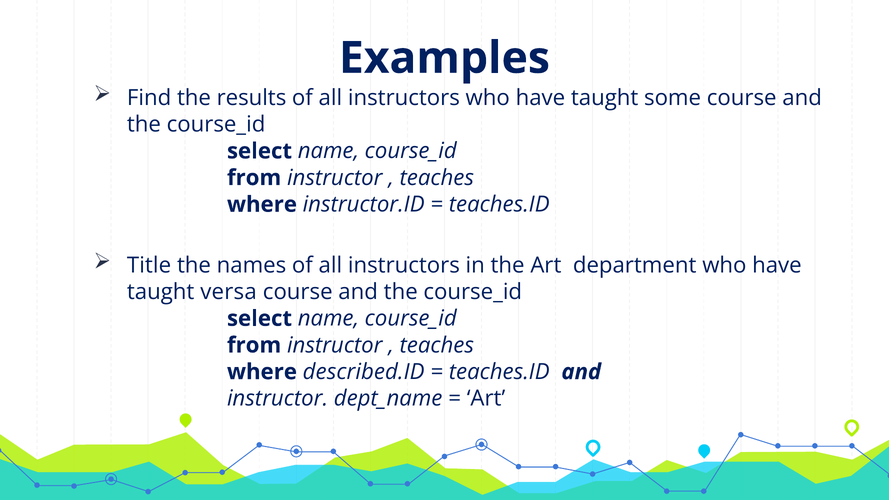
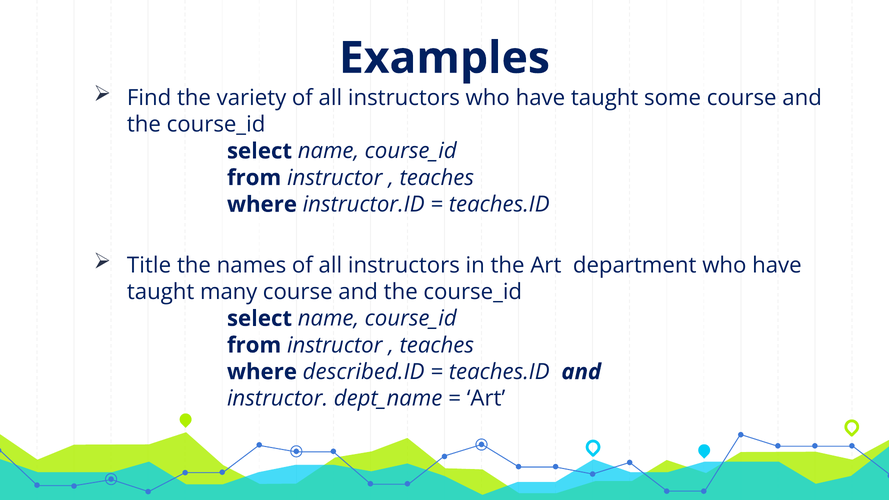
results: results -> variety
versa: versa -> many
